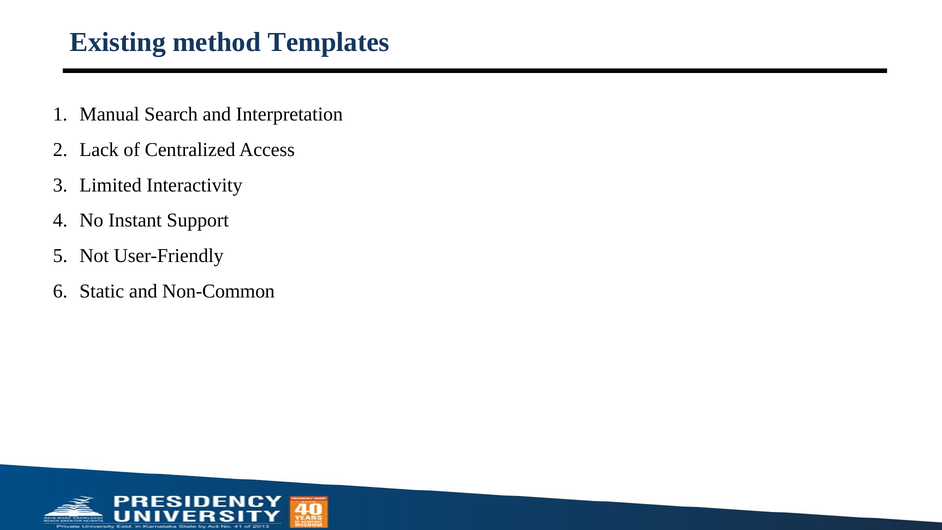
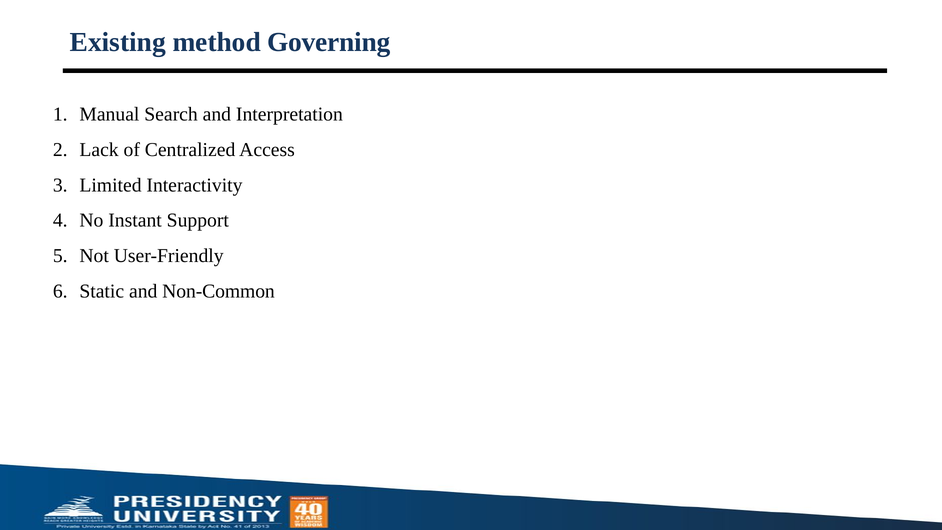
Templates: Templates -> Governing
